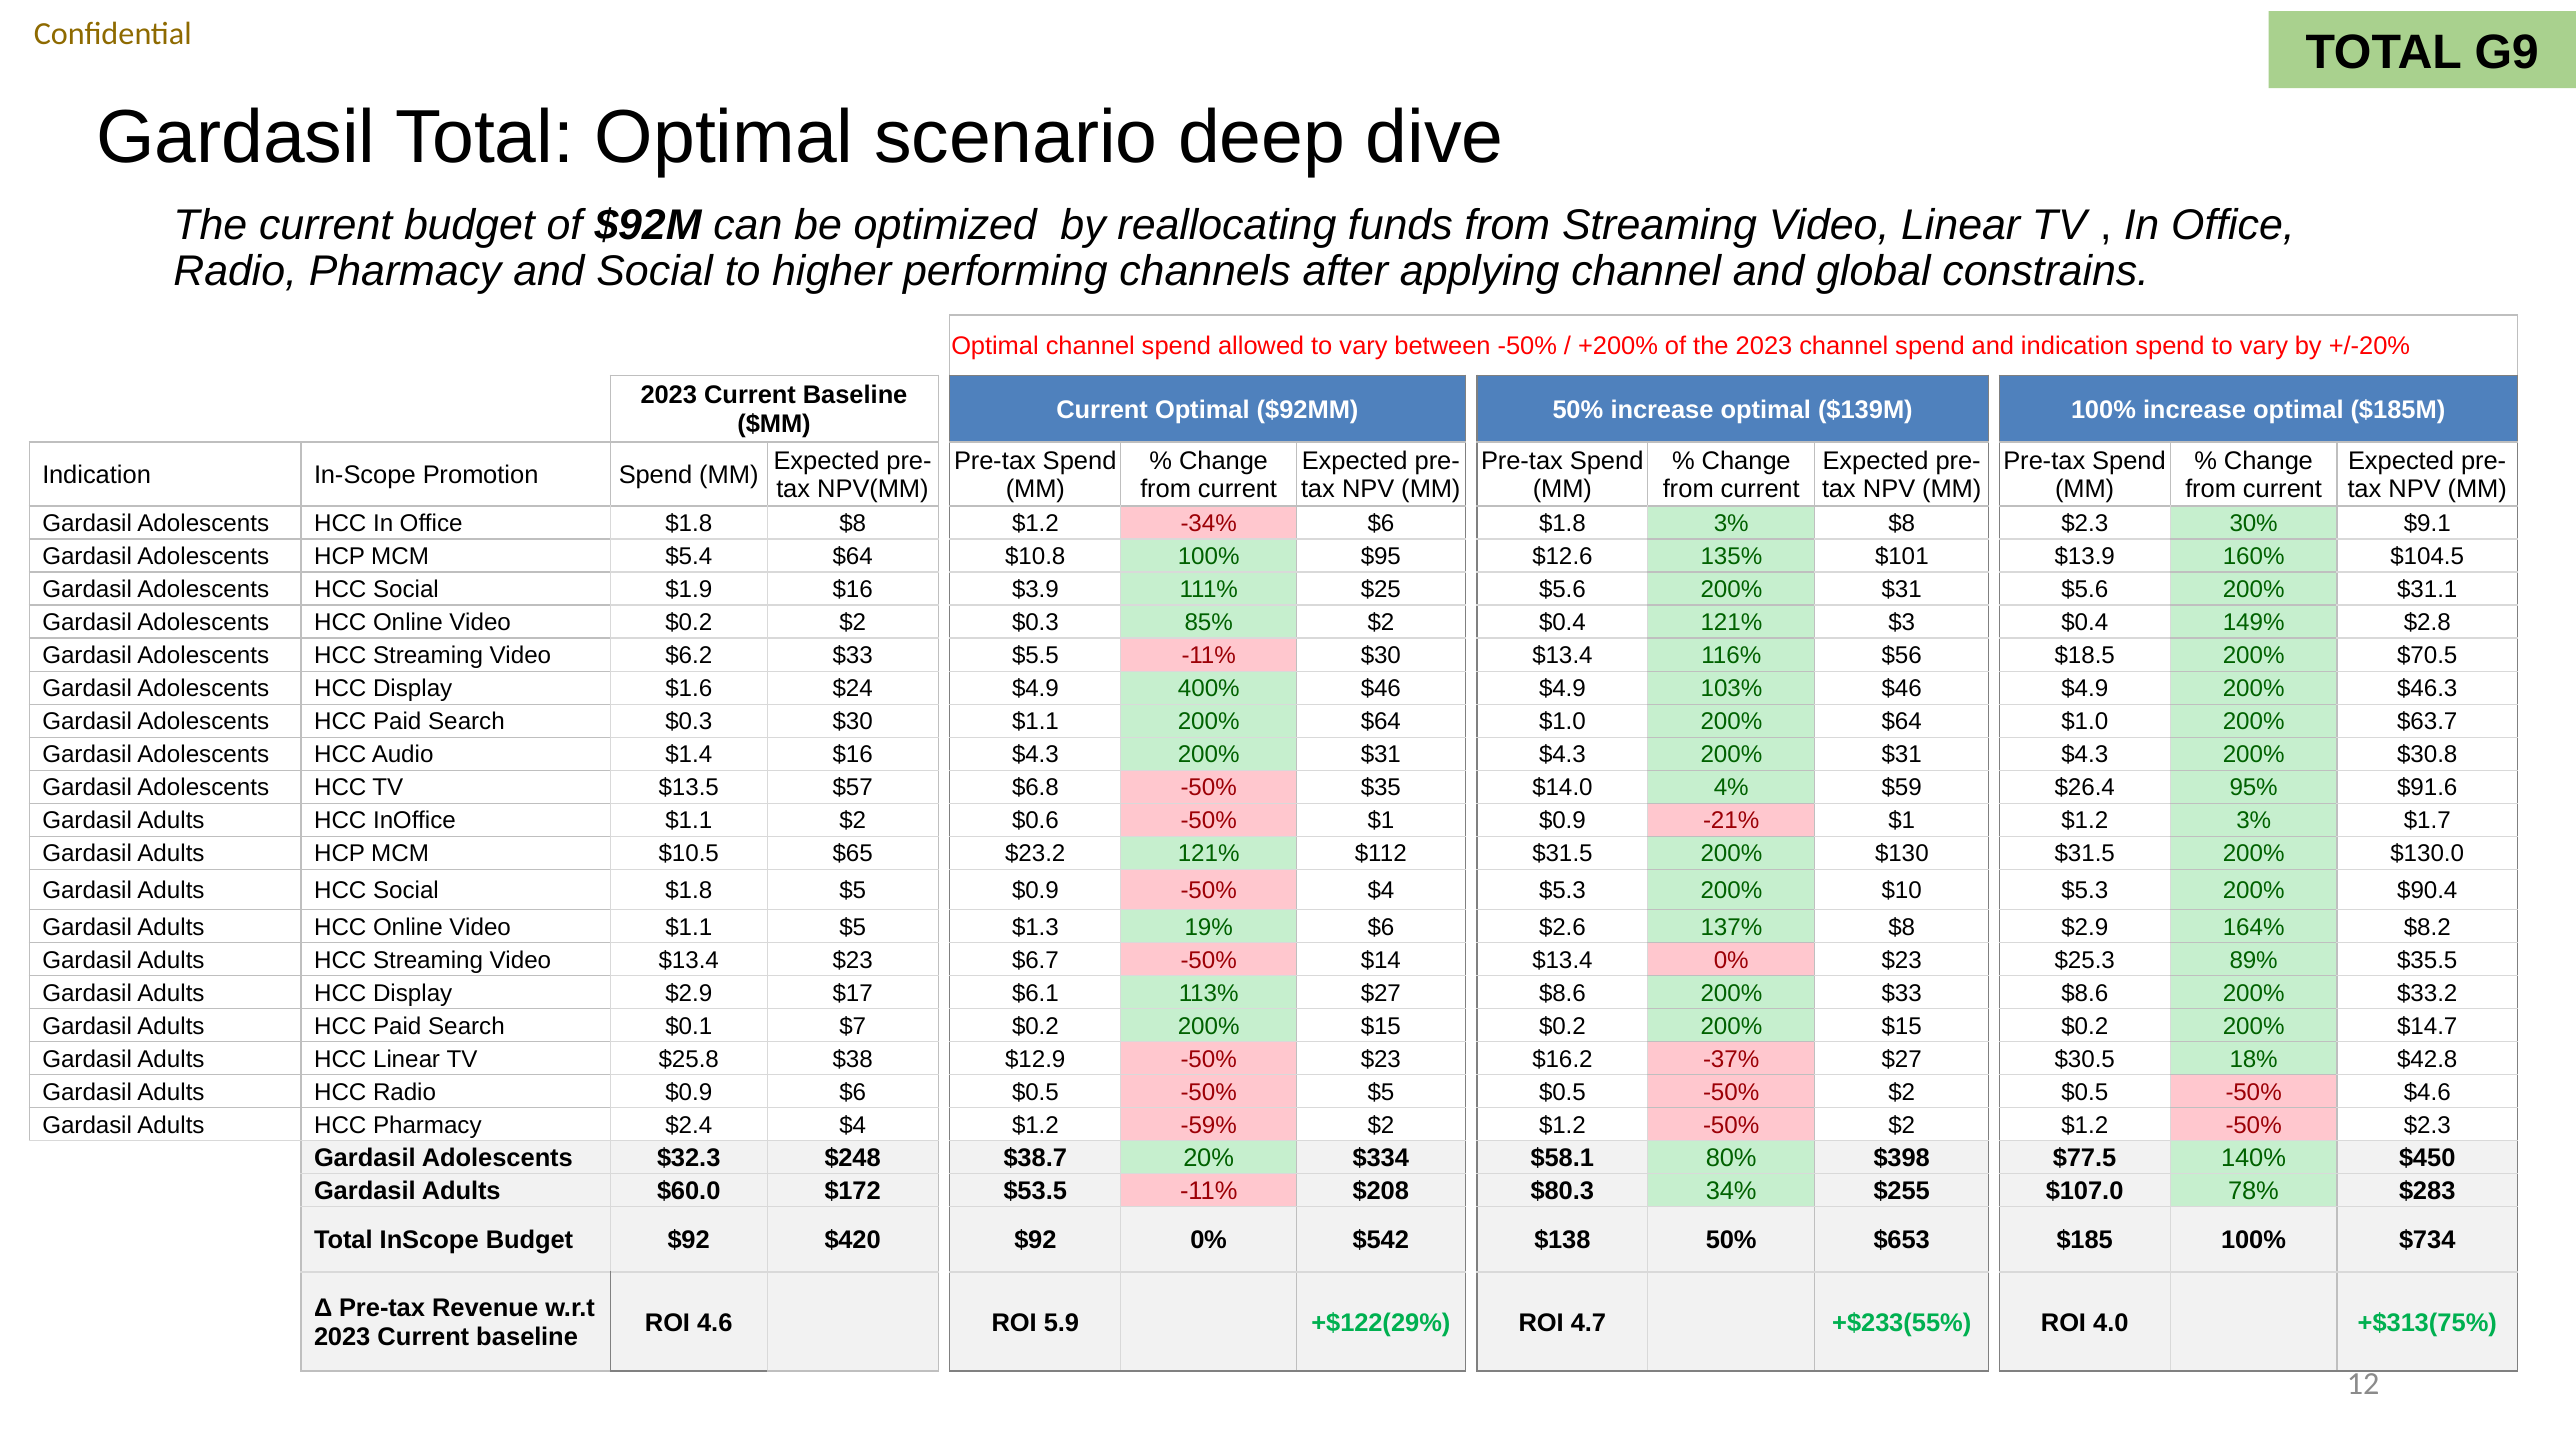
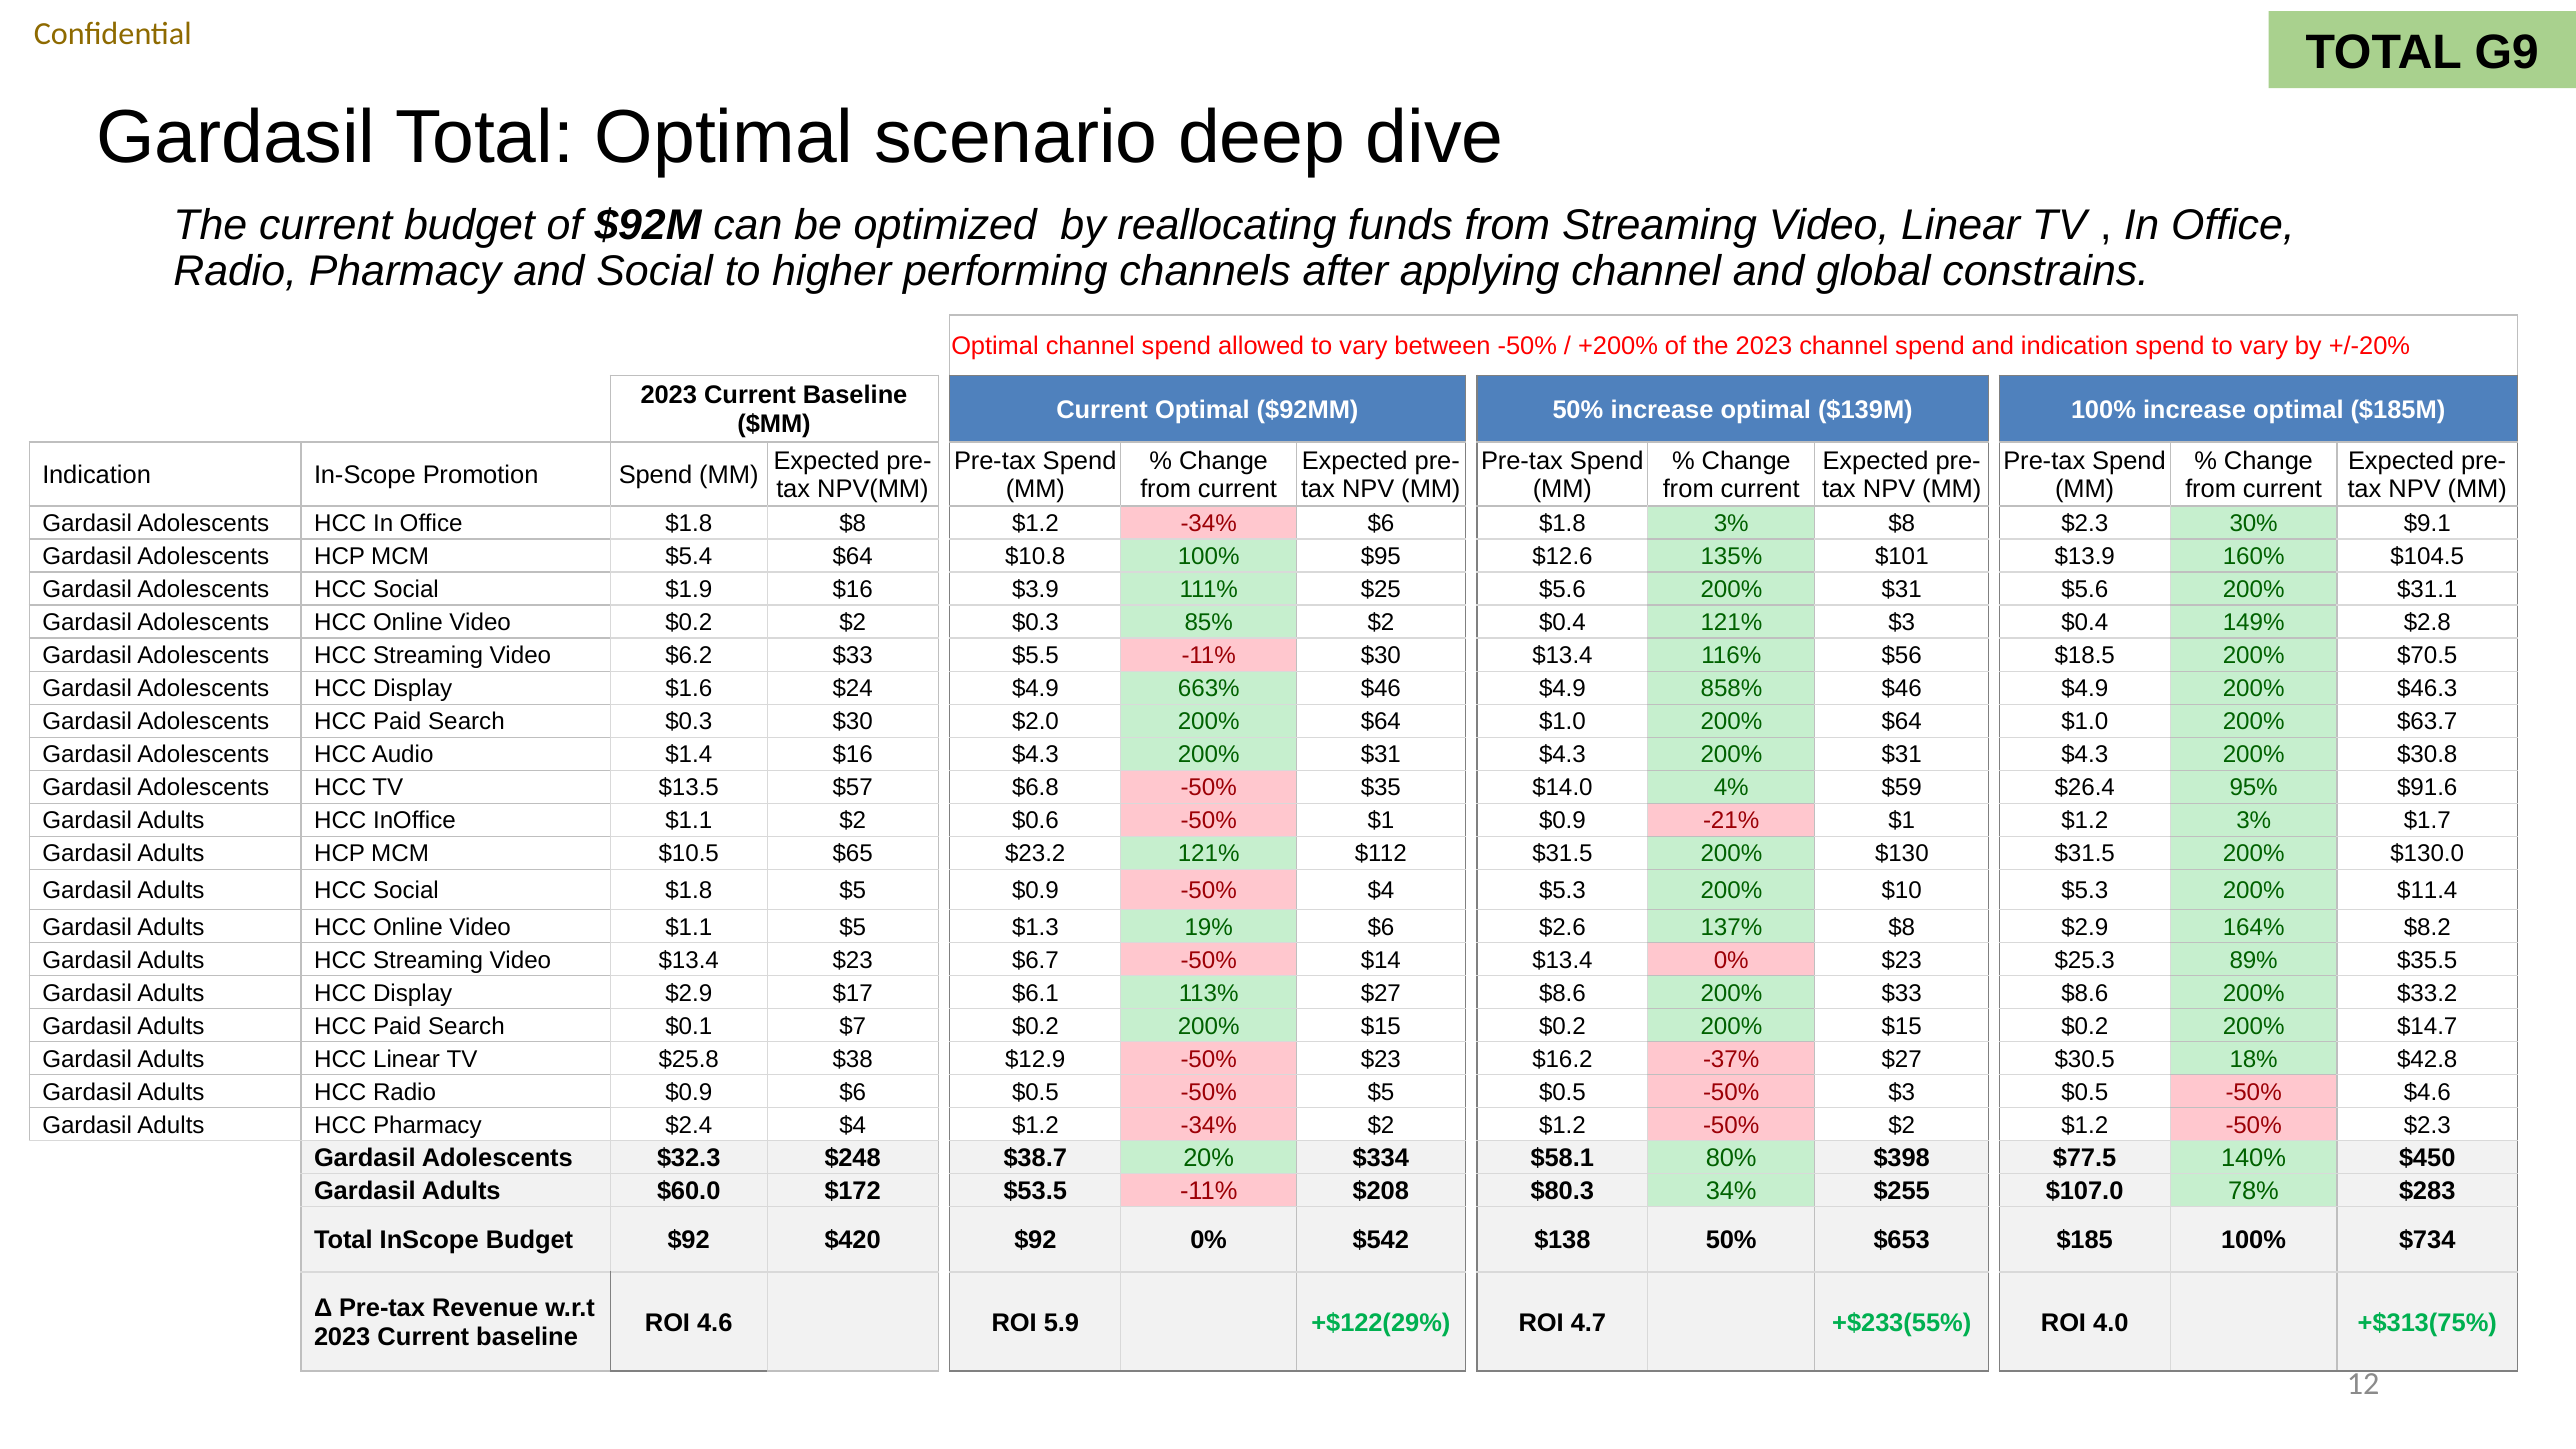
400%: 400% -> 663%
103%: 103% -> 858%
$30 $1.1: $1.1 -> $2.0
$90.4: $90.4 -> $11.4
$0.5 -50% $2: $2 -> $3
$4 $1.2 -59%: -59% -> -34%
